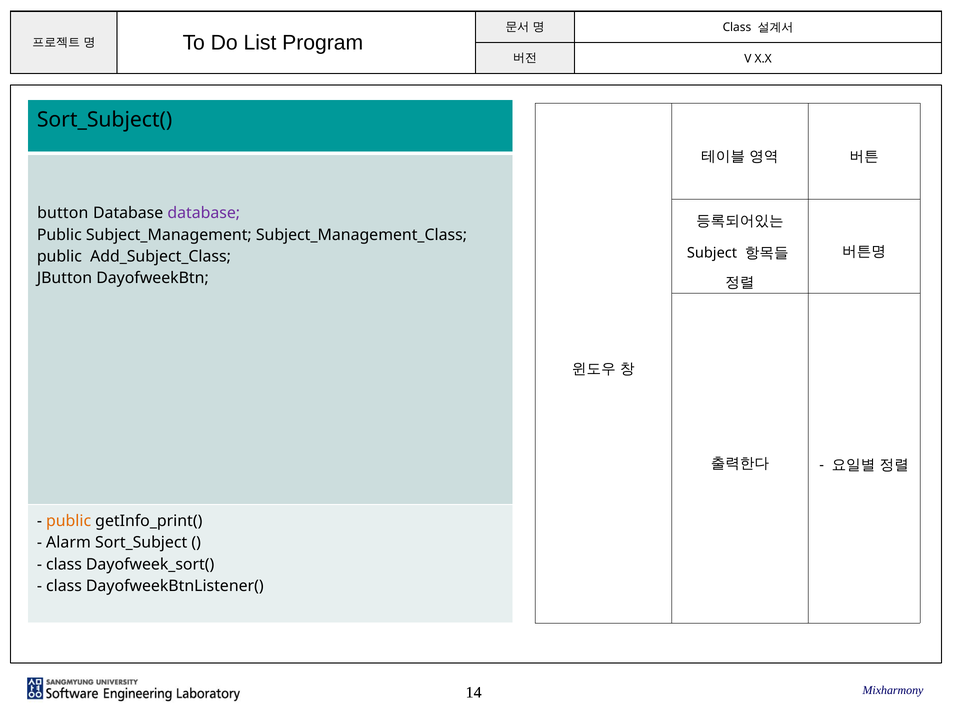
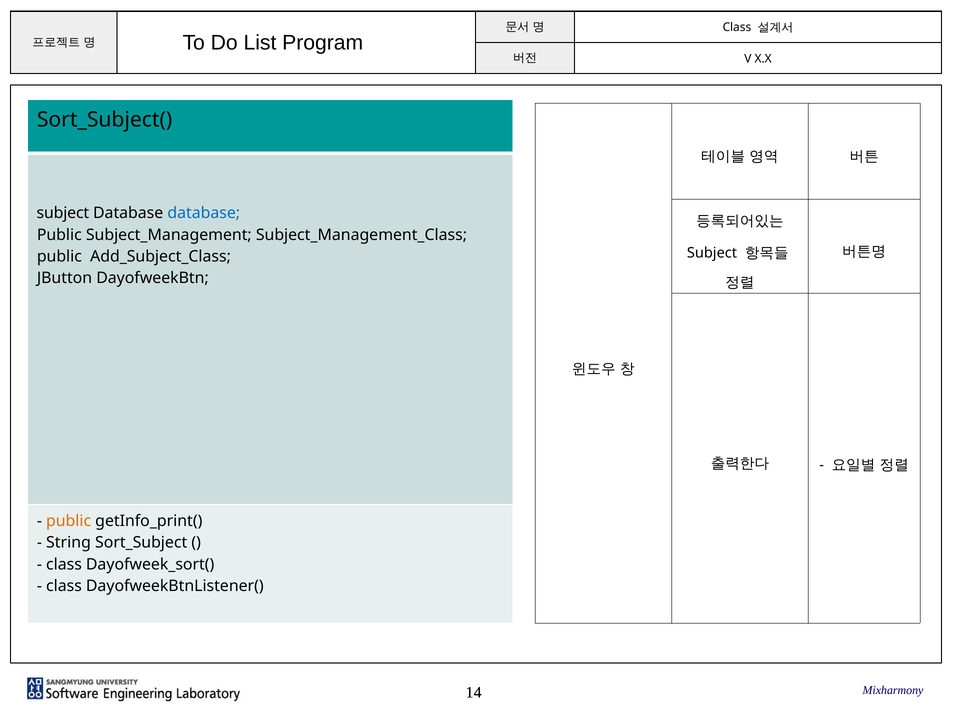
button at (63, 213): button -> subject
database at (204, 213) colour: purple -> blue
Alarm: Alarm -> String
